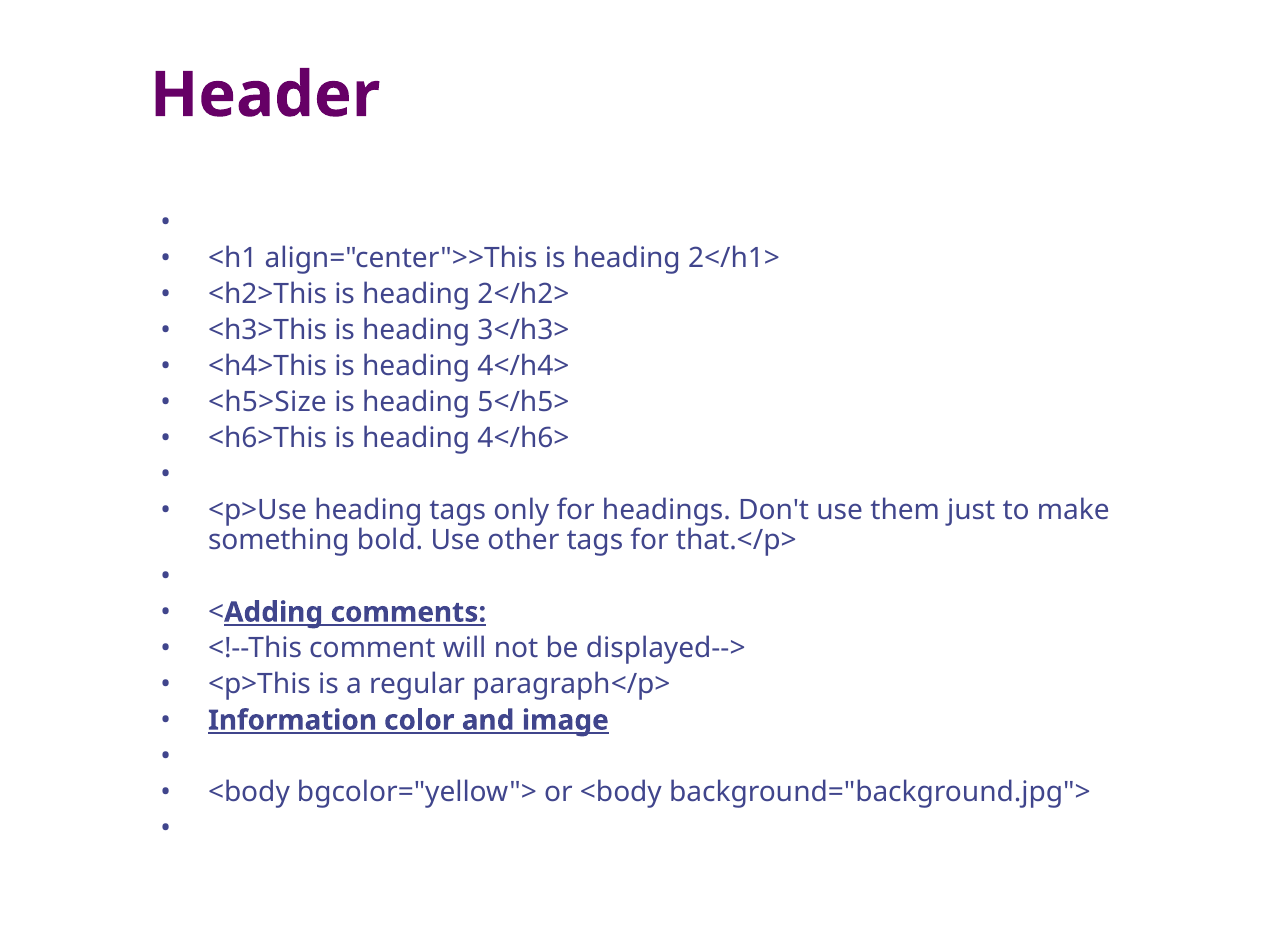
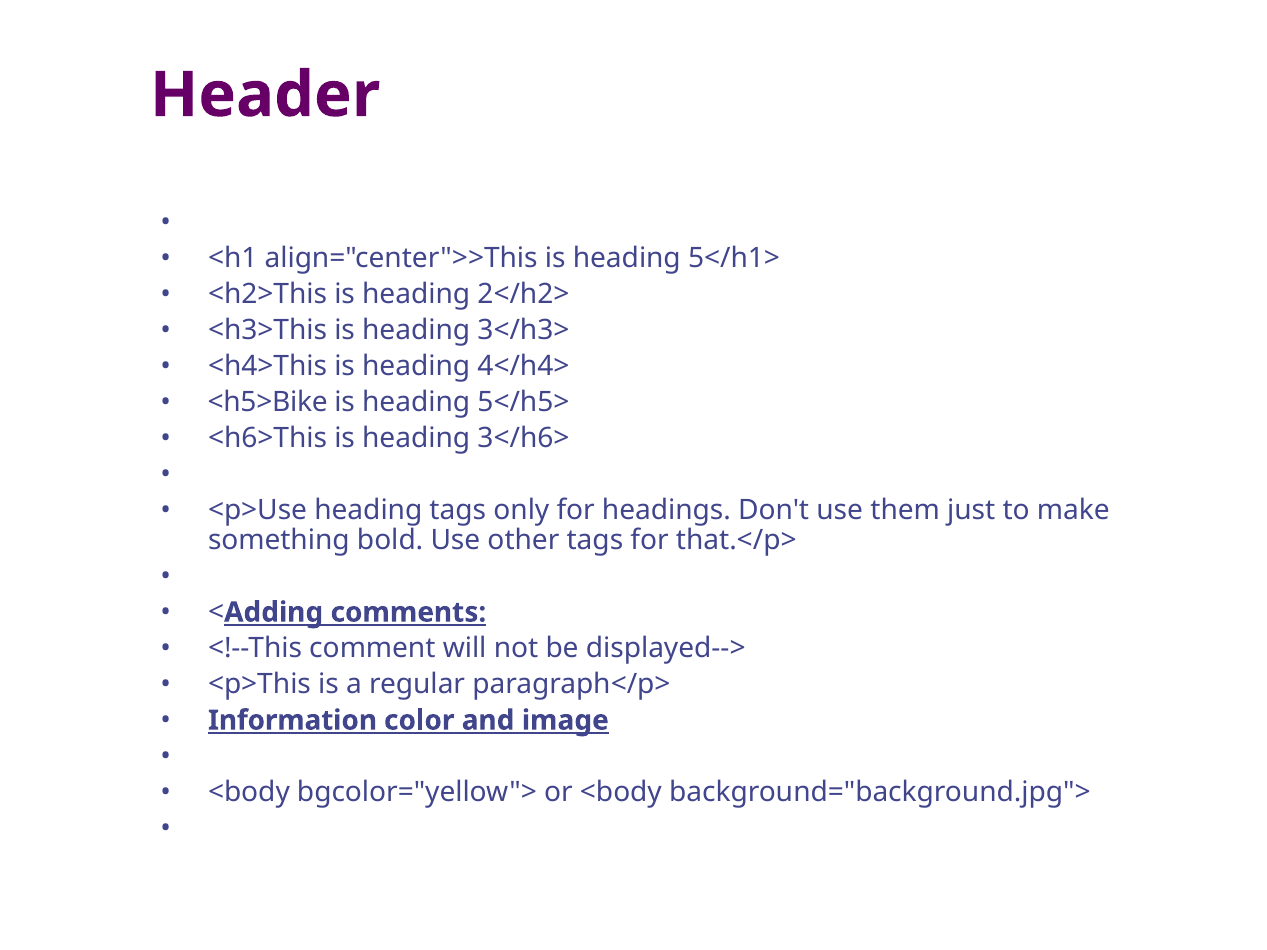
2</h1>: 2</h1> -> 5</h1>
<h5>Size: <h5>Size -> <h5>Bike
4</h6>: 4</h6> -> 3</h6>
